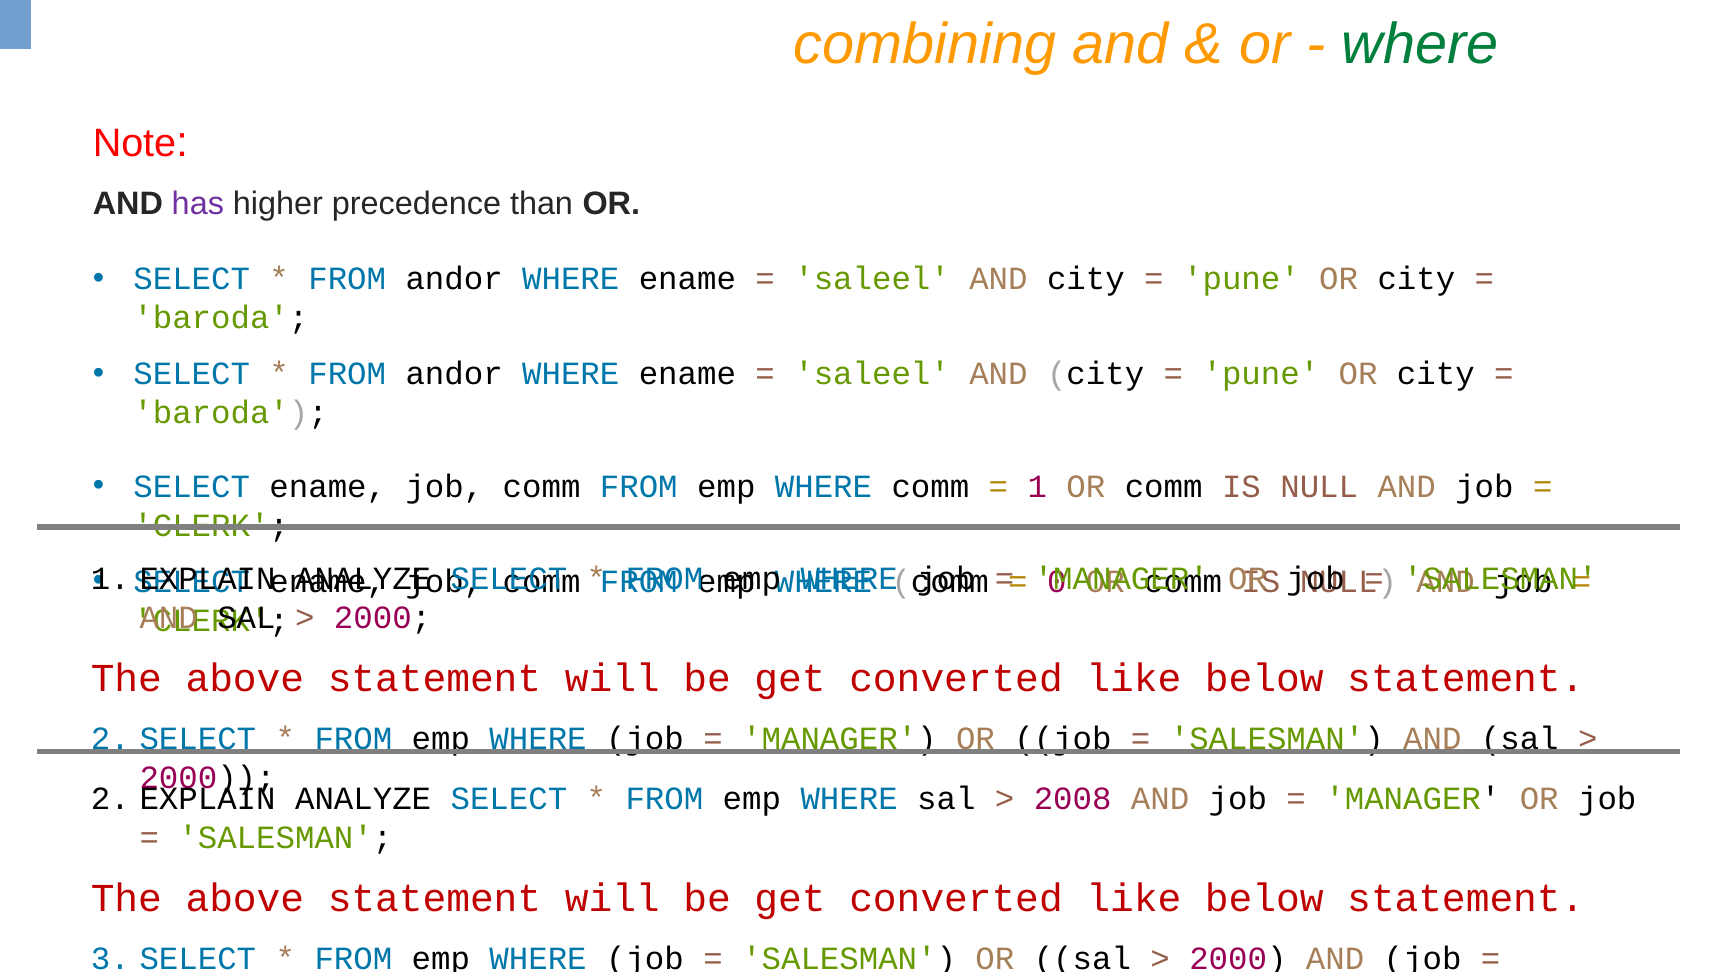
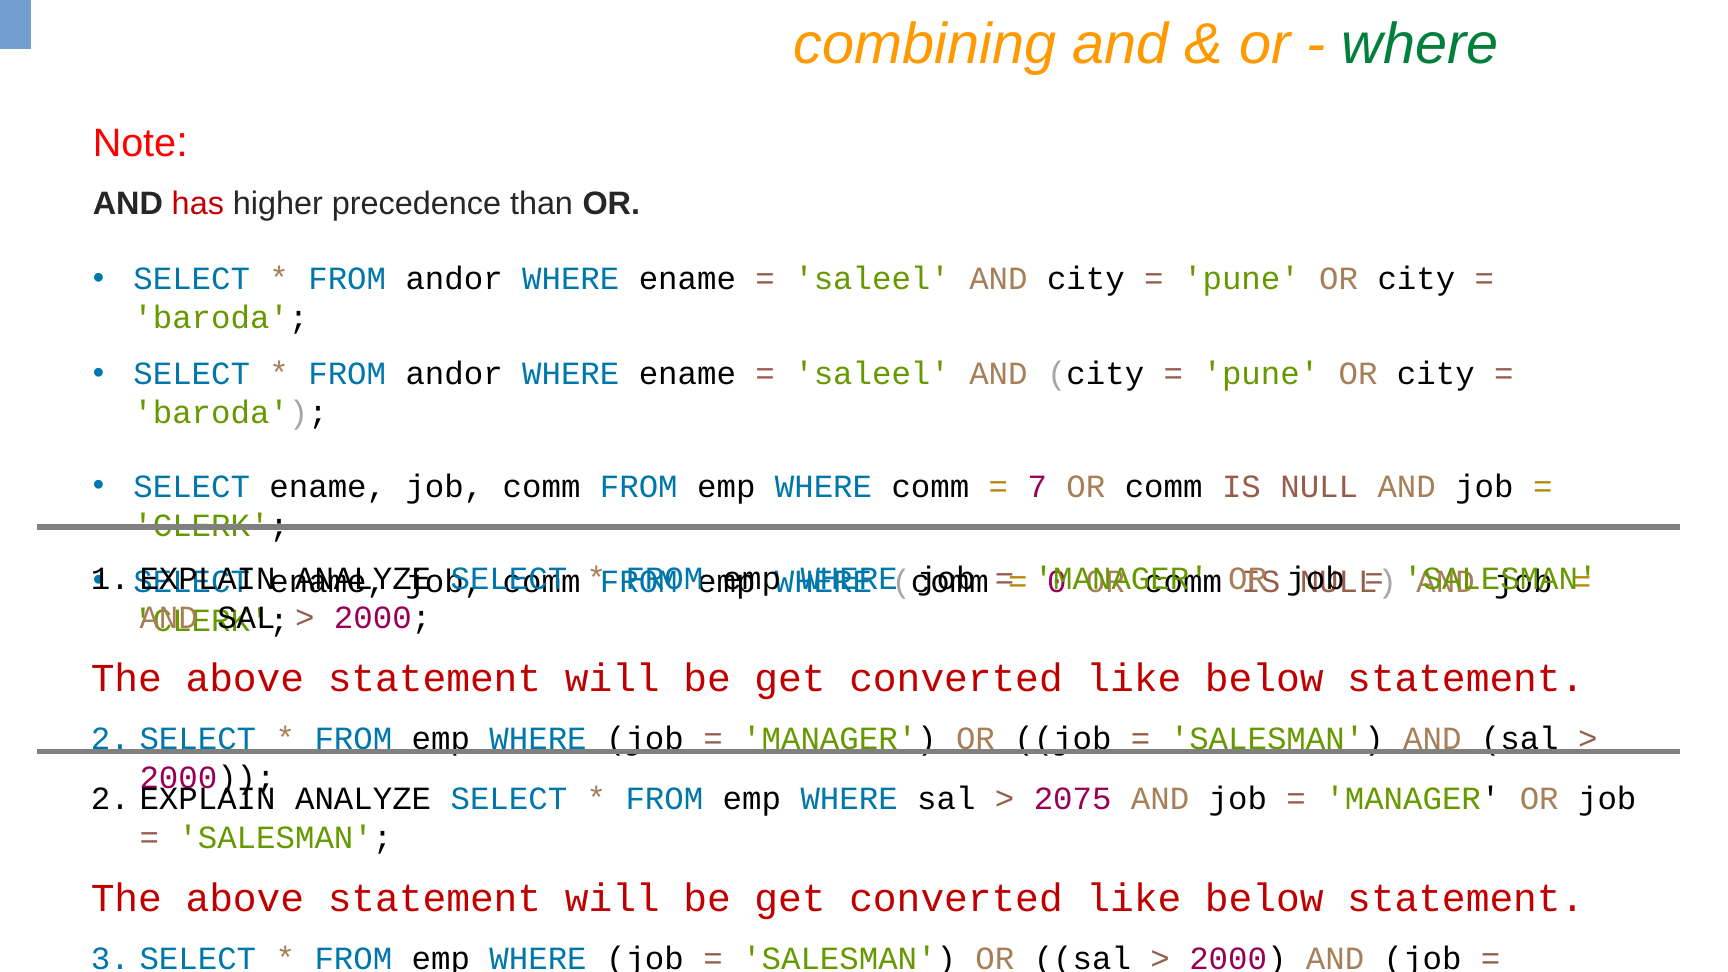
has colour: purple -> red
1 at (1037, 487): 1 -> 7
2008: 2008 -> 2075
